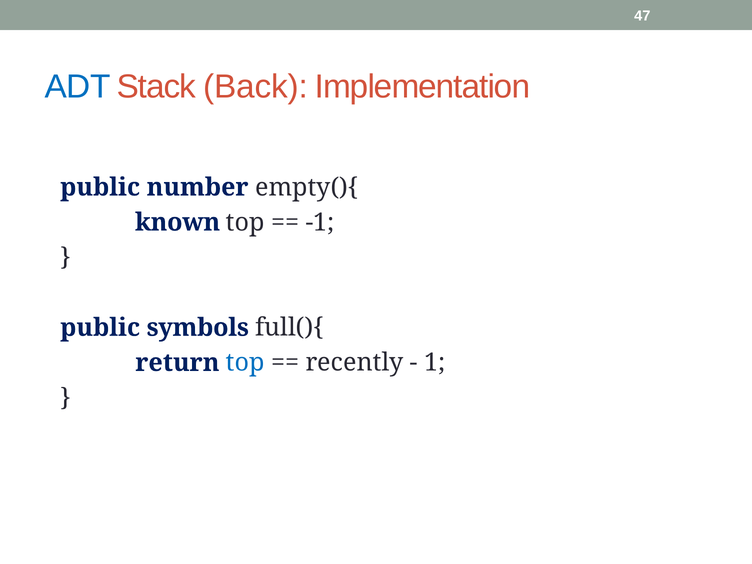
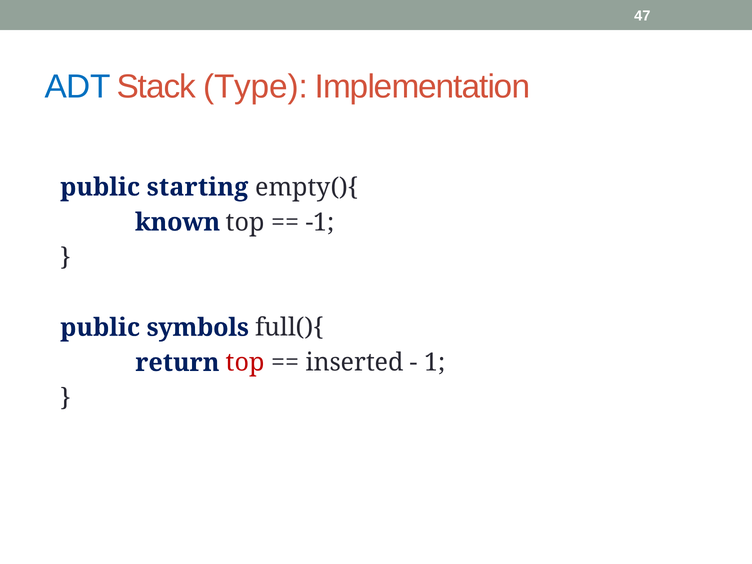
Back: Back -> Type
number: number -> starting
top at (245, 363) colour: blue -> red
recently: recently -> inserted
